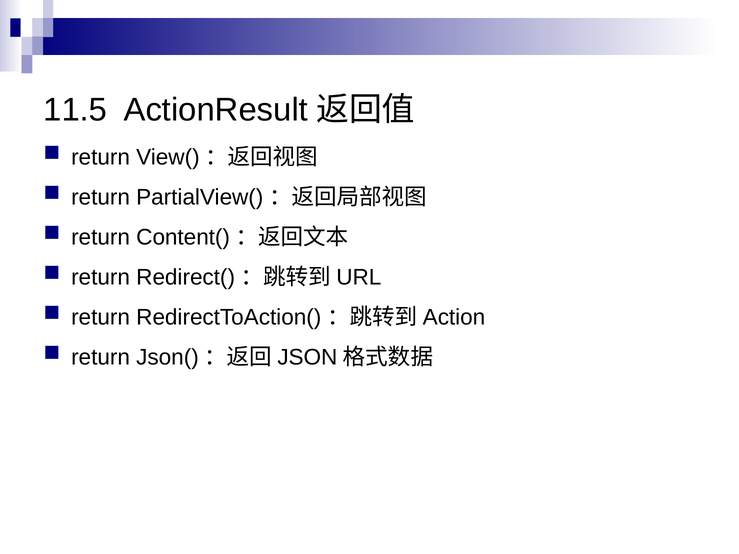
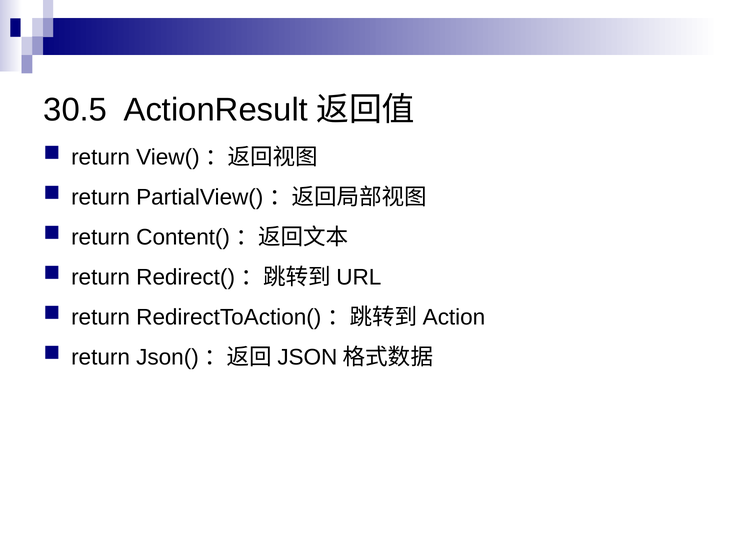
11.5: 11.5 -> 30.5
